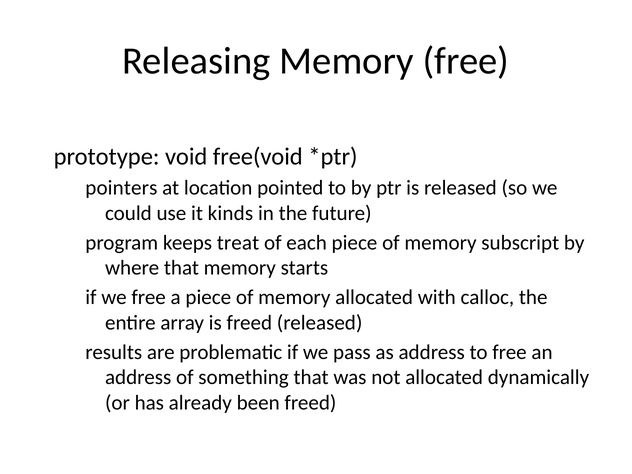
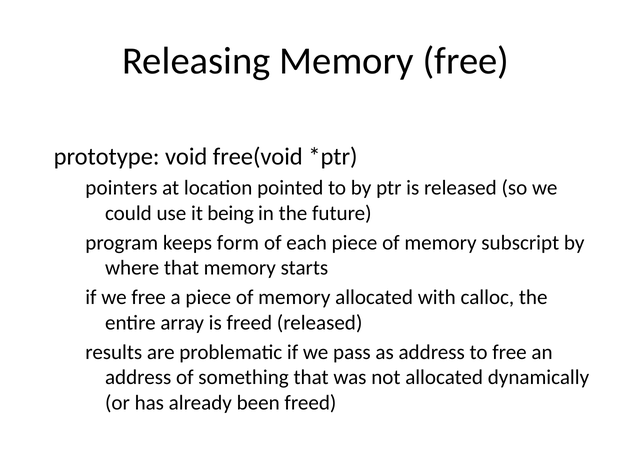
kinds: kinds -> being
treat: treat -> form
